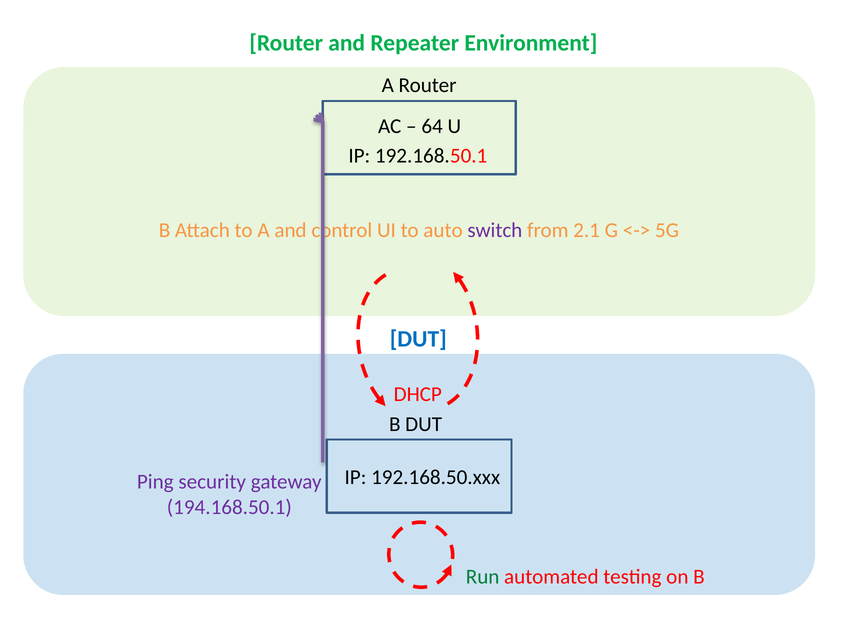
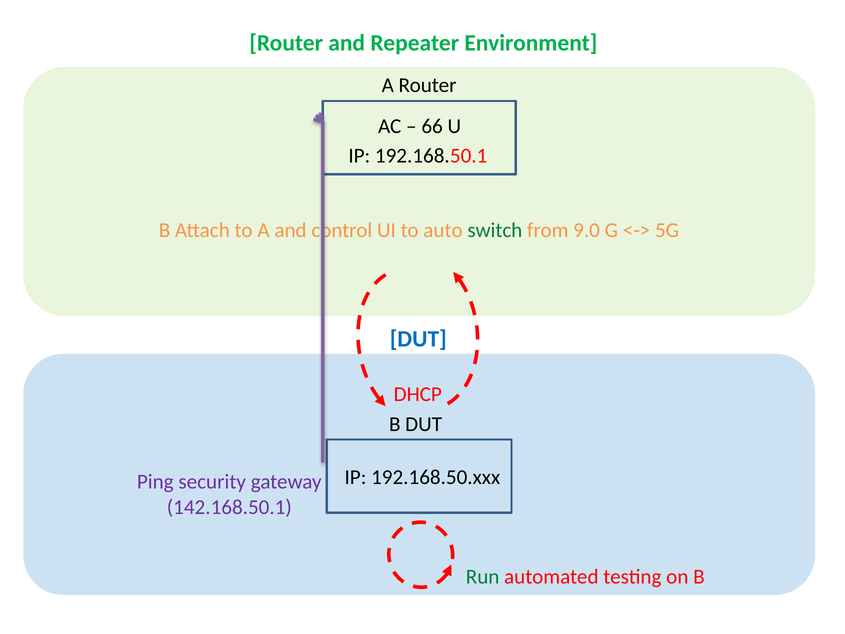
64: 64 -> 66
switch colour: purple -> green
2.1: 2.1 -> 9.0
194.168.50.1: 194.168.50.1 -> 142.168.50.1
